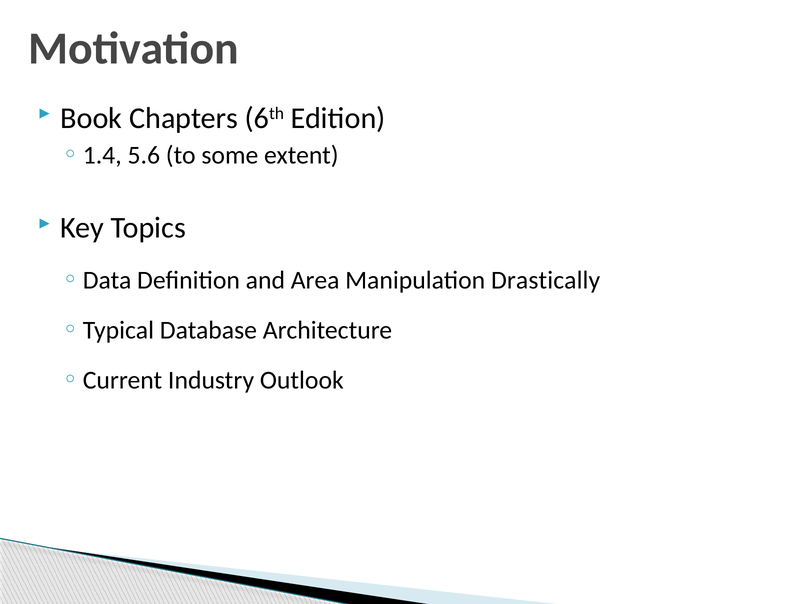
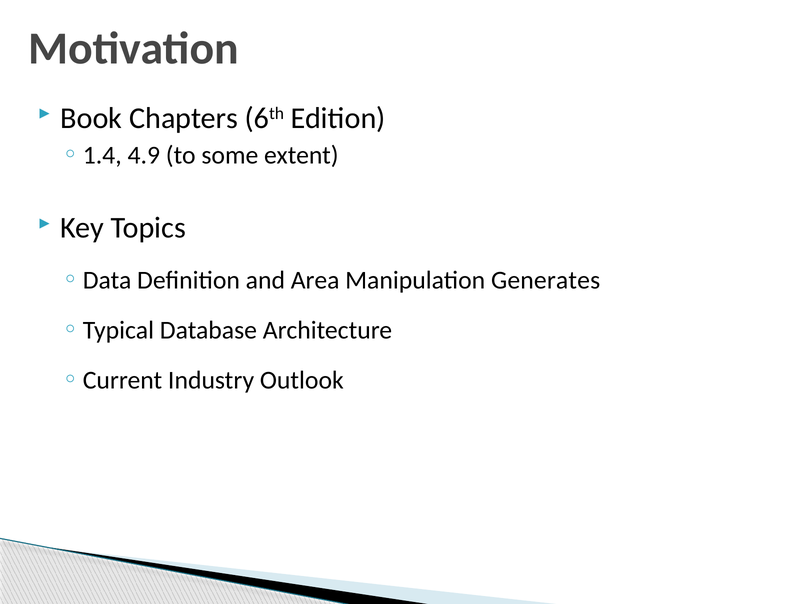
5.6: 5.6 -> 4.9
Drastically: Drastically -> Generates
